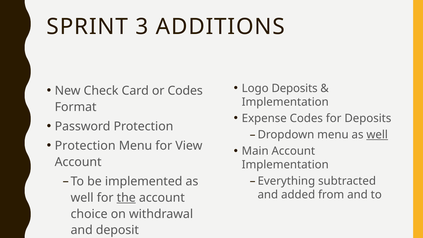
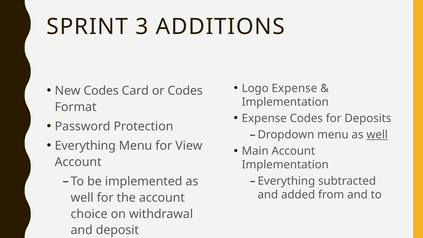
Logo Deposits: Deposits -> Expense
New Check: Check -> Codes
Protection at (85, 146): Protection -> Everything
the underline: present -> none
